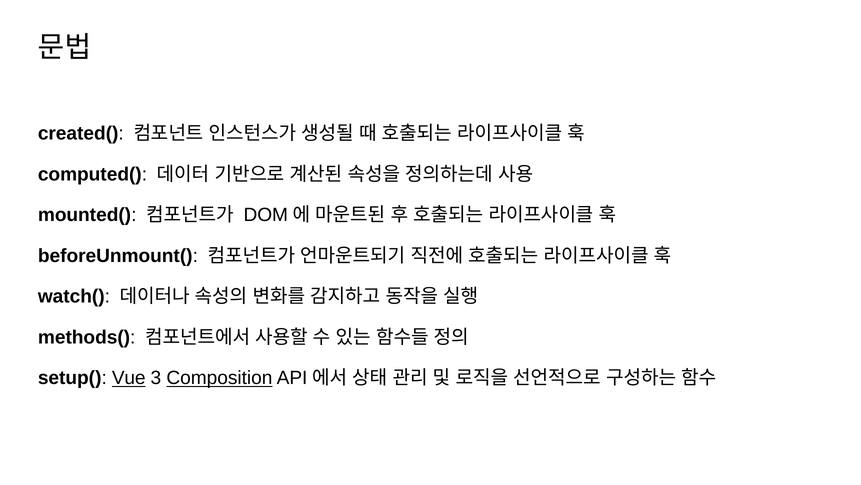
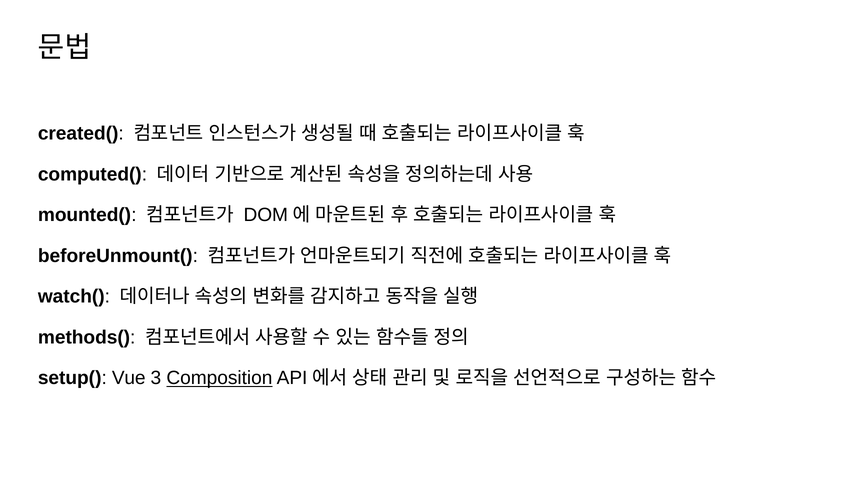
Vue underline: present -> none
